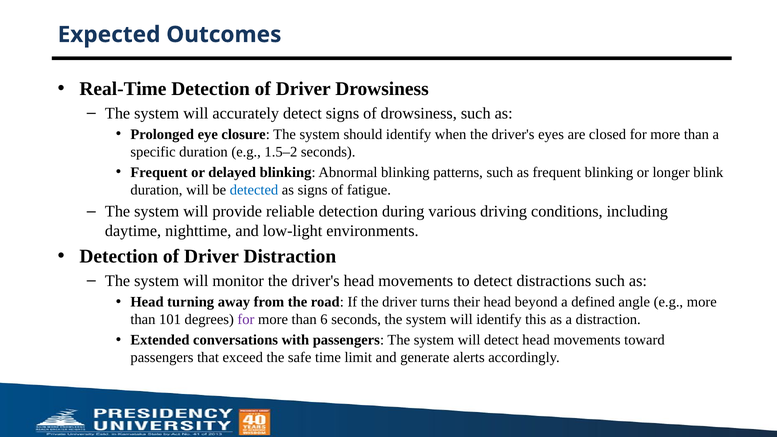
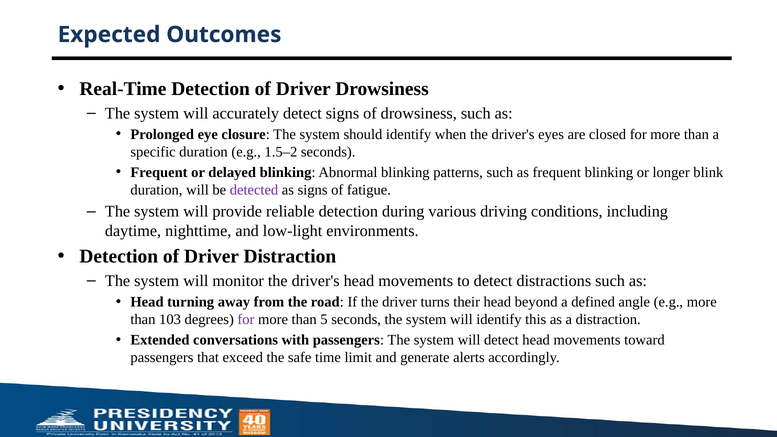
detected colour: blue -> purple
101: 101 -> 103
6: 6 -> 5
